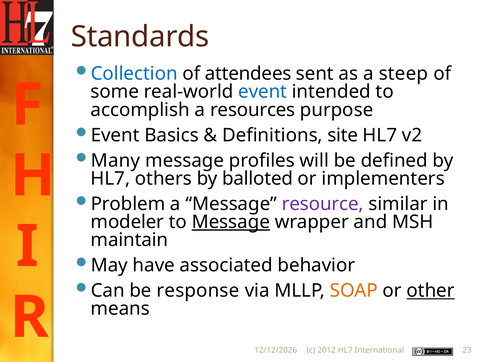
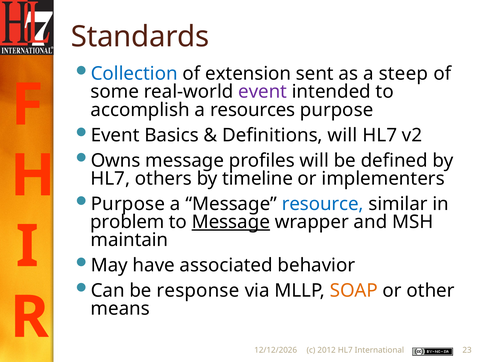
attendees: attendees -> extension
event at (263, 92) colour: blue -> purple
Definitions site: site -> will
Many: Many -> Owns
balloted: balloted -> timeline
Problem at (128, 204): Problem -> Purpose
resource colour: purple -> blue
modeler: modeler -> problem
other underline: present -> none
